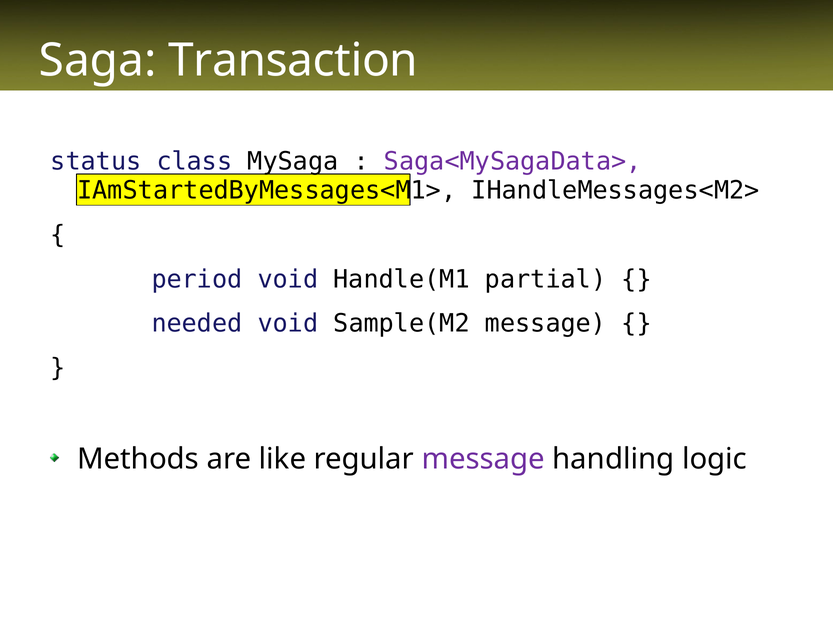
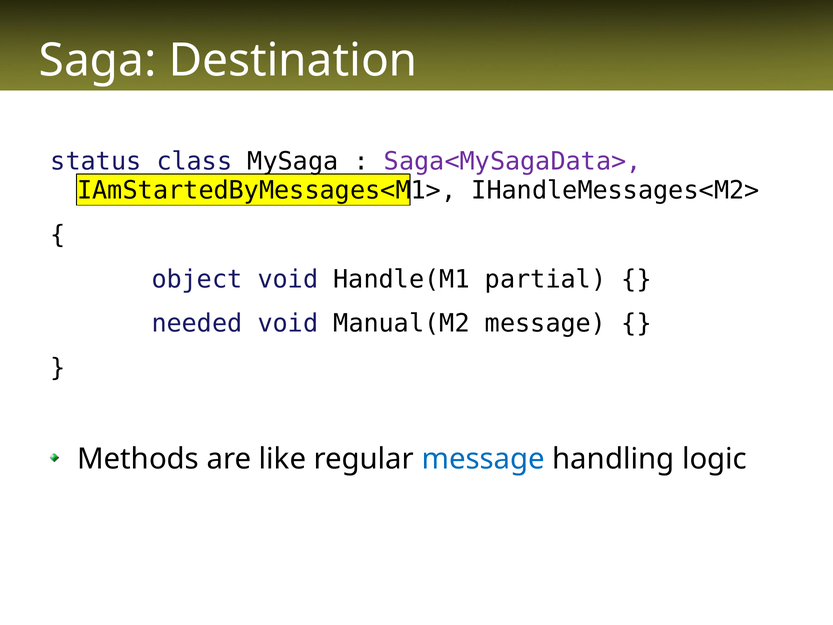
Transaction: Transaction -> Destination
period: period -> object
Sample(M2: Sample(M2 -> Manual(M2
message at (483, 459) colour: purple -> blue
